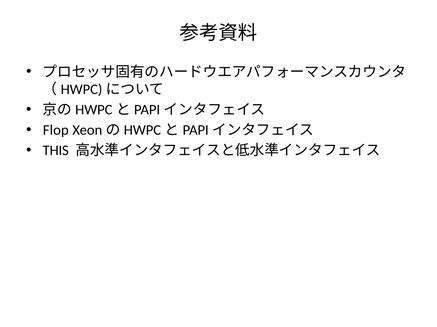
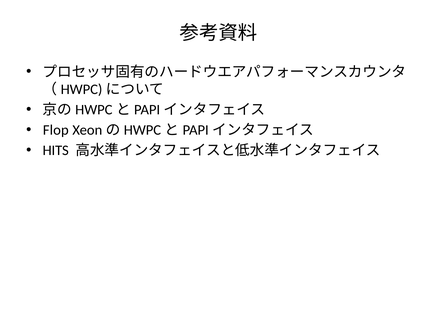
THIS: THIS -> HITS
